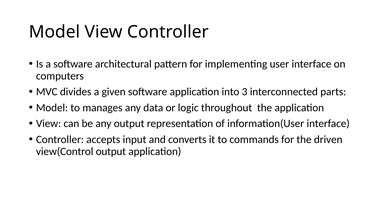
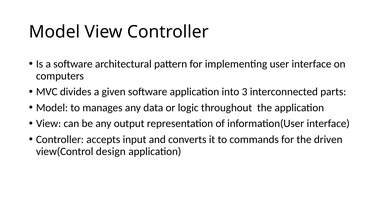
view(Control output: output -> design
